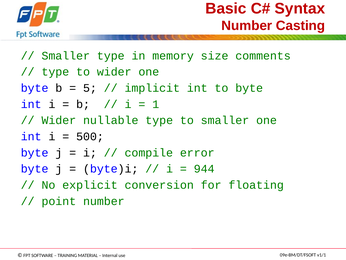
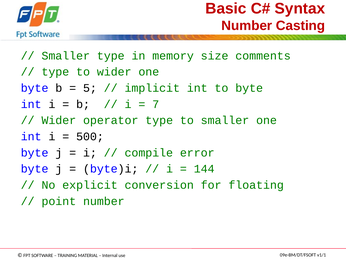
1: 1 -> 7
nullable: nullable -> operator
944: 944 -> 144
